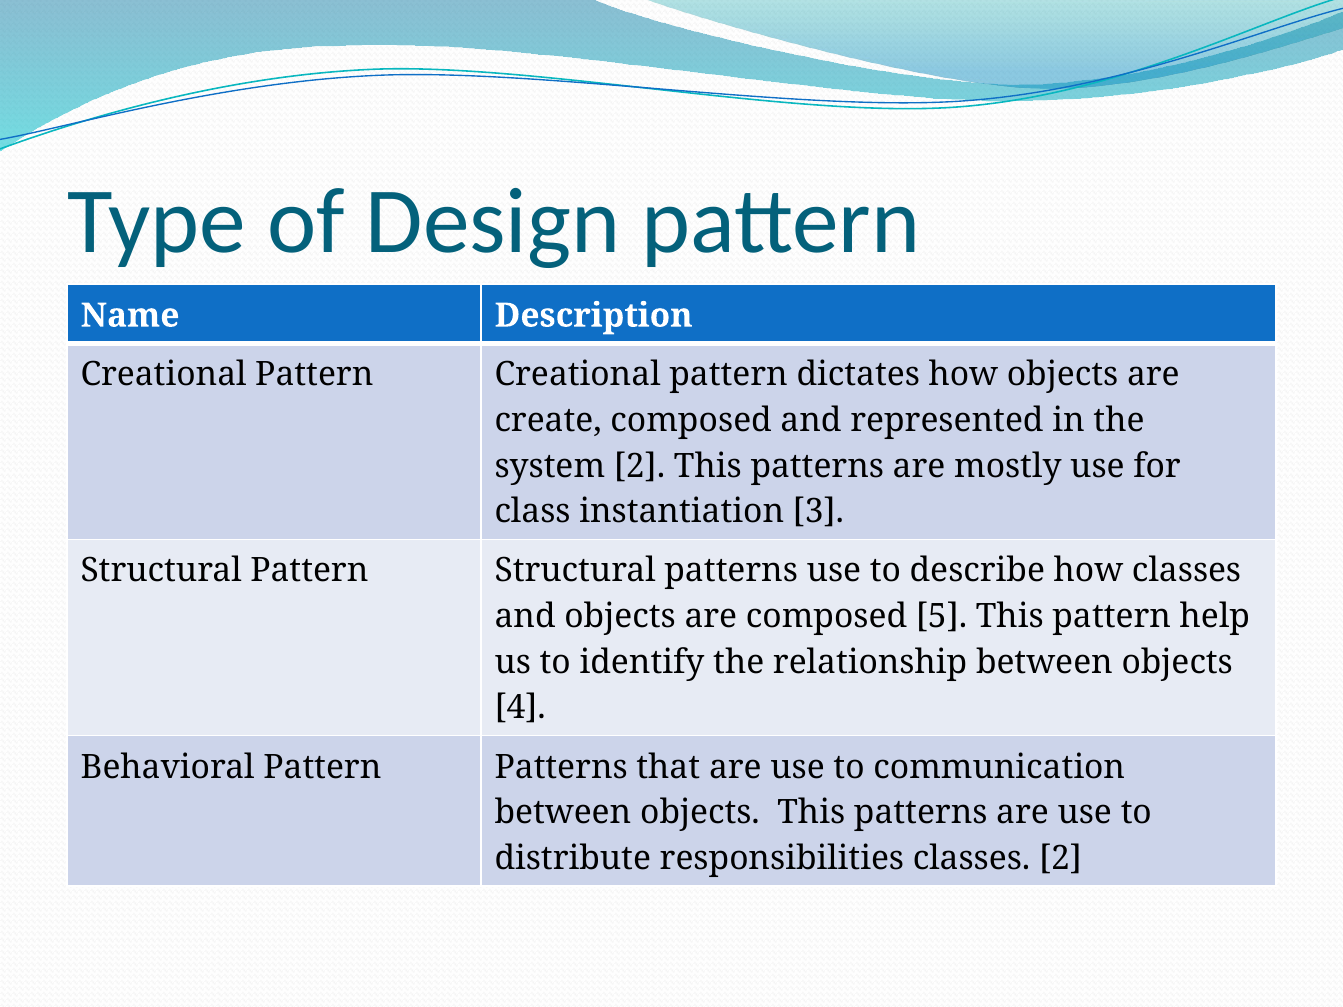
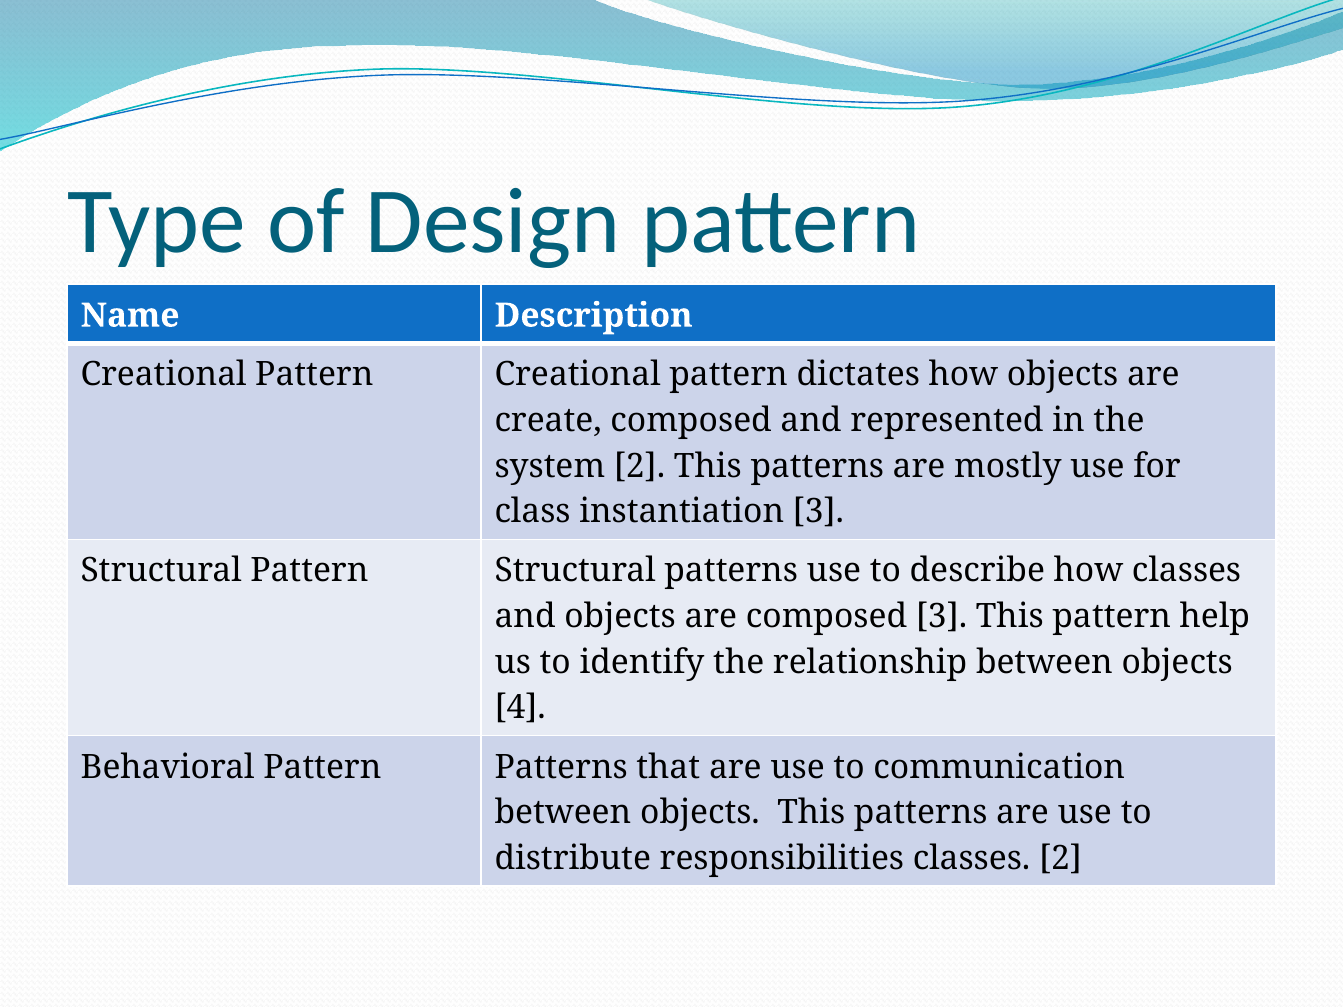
composed 5: 5 -> 3
